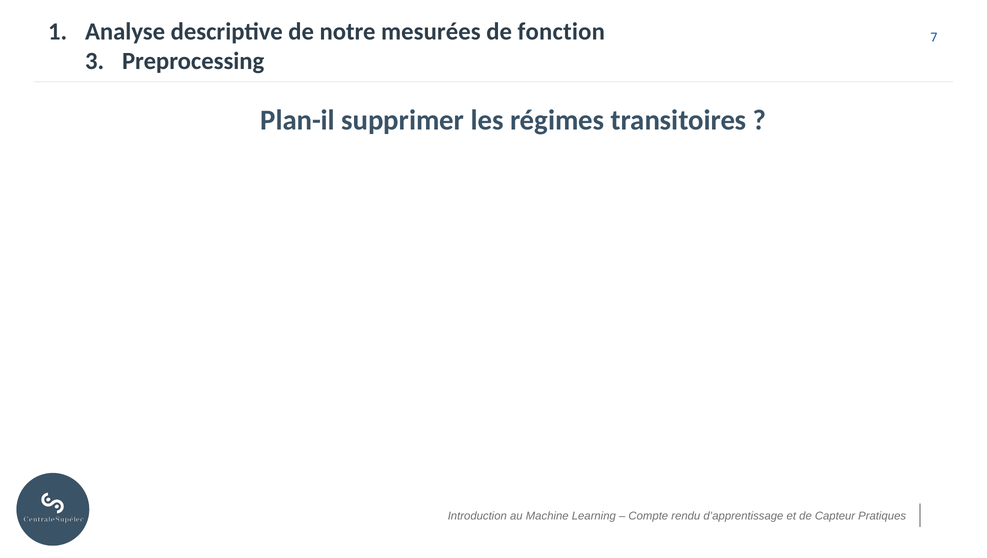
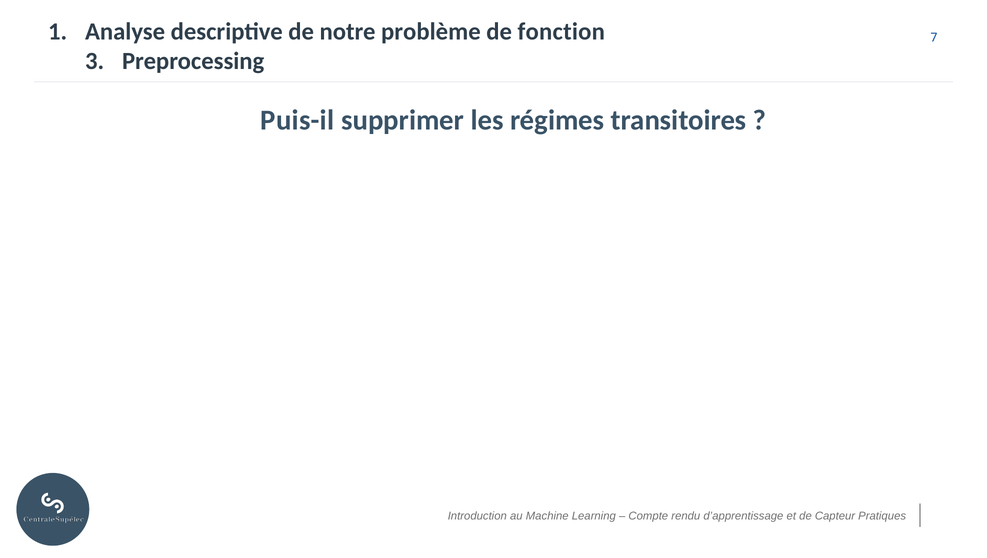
mesurées: mesurées -> problème
Plan-il: Plan-il -> Puis-il
